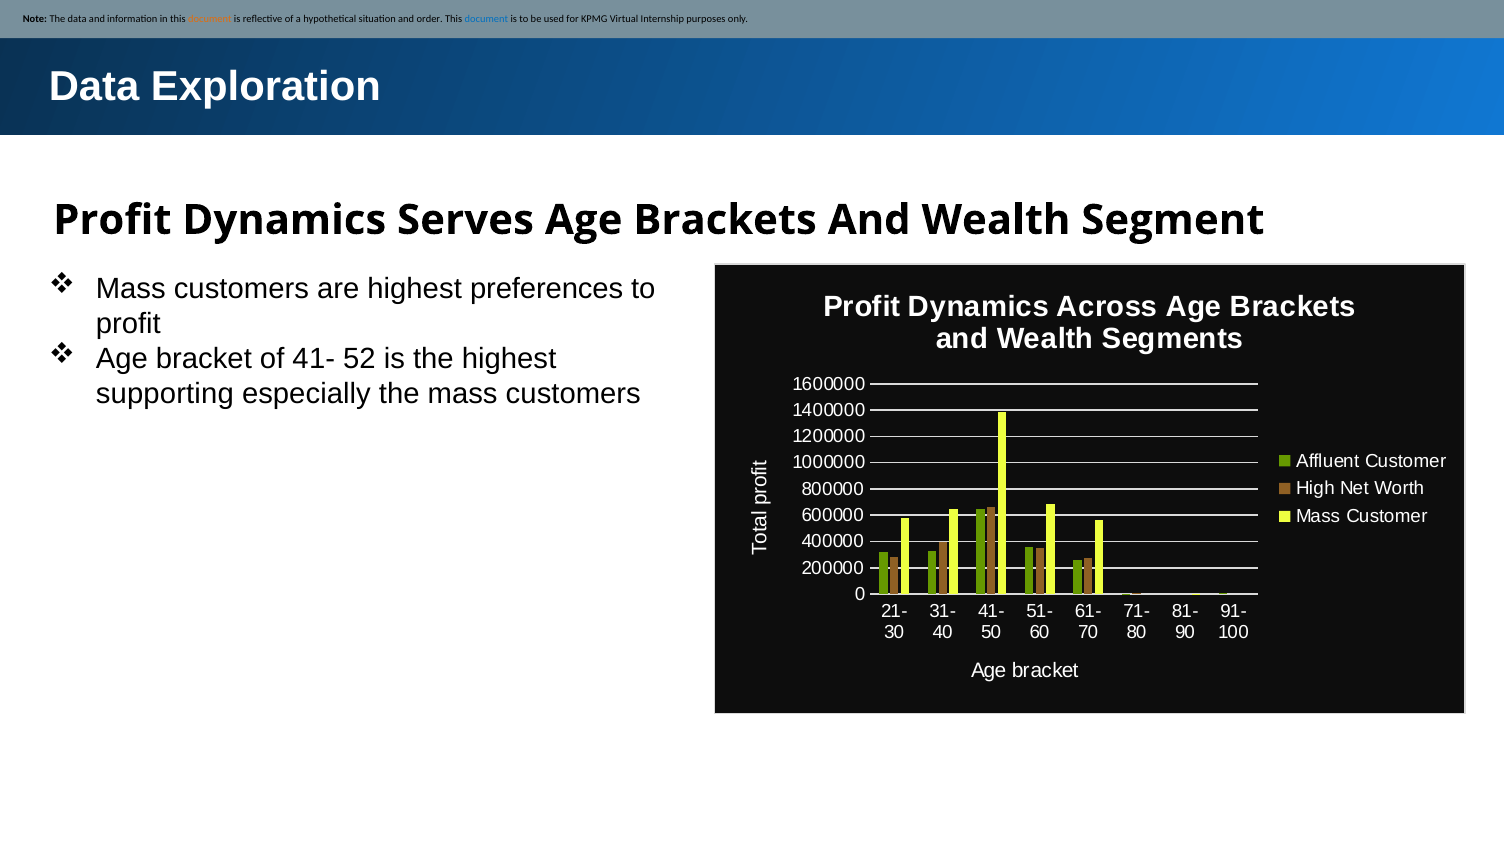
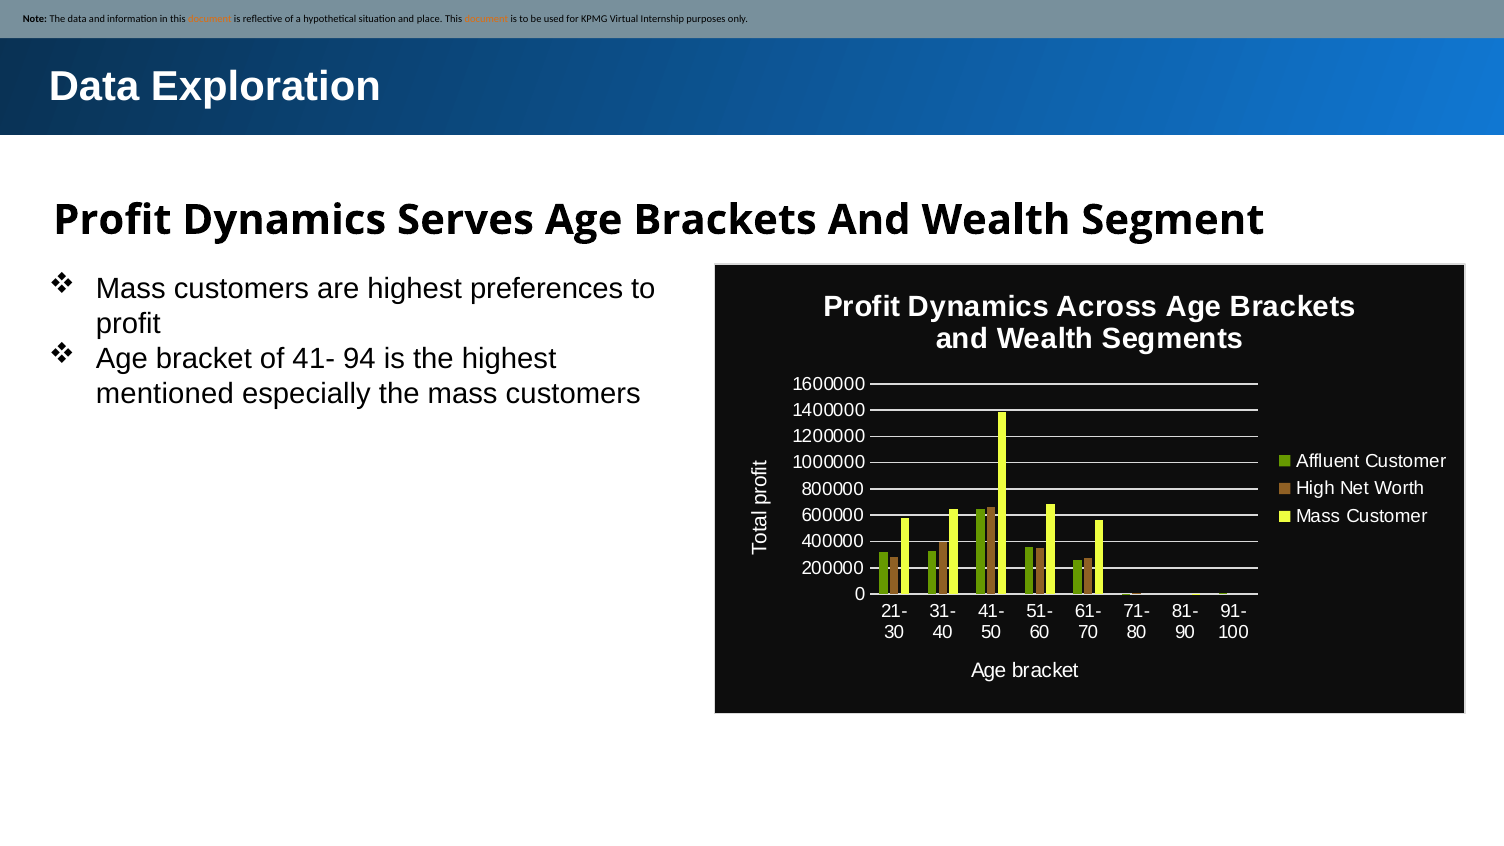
order: order -> place
document at (486, 19) colour: blue -> orange
52: 52 -> 94
supporting: supporting -> mentioned
